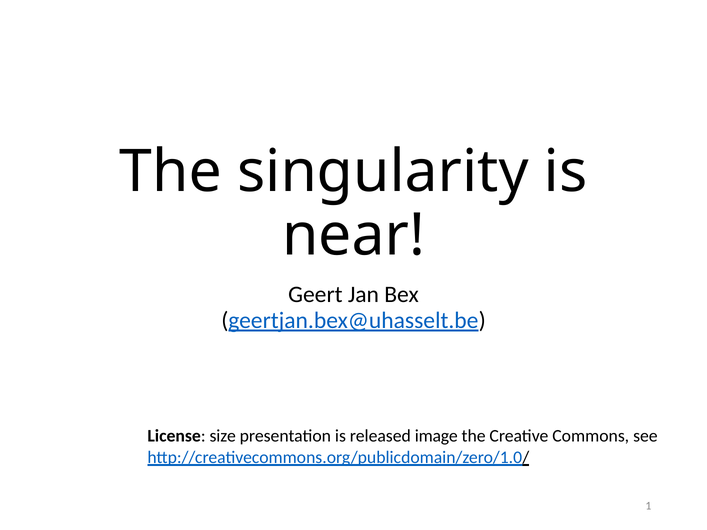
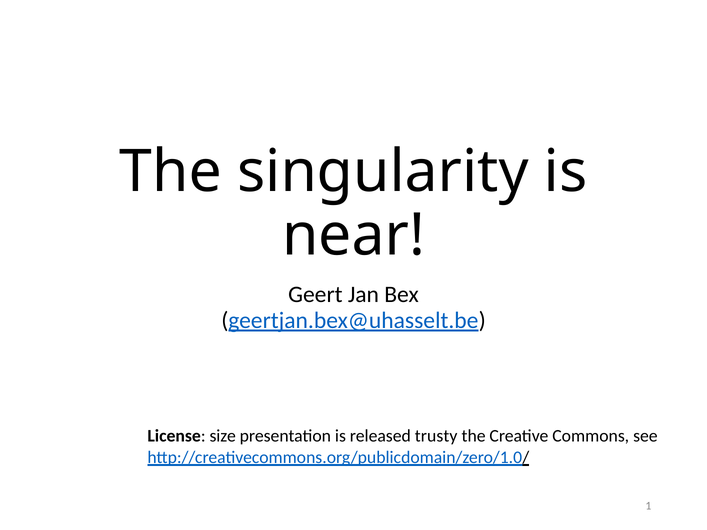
image: image -> trusty
